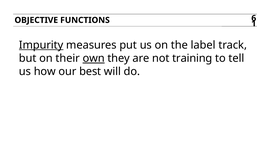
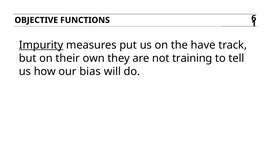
label: label -> have
own underline: present -> none
best: best -> bias
